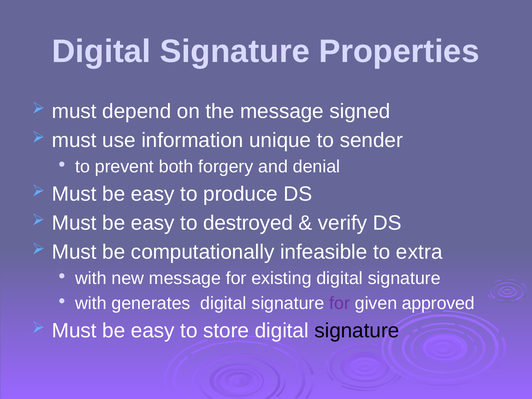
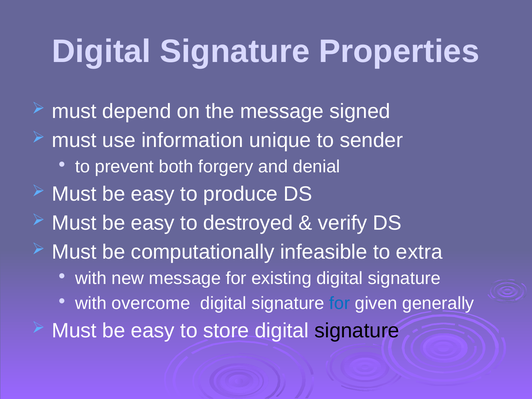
generates: generates -> overcome
for at (340, 303) colour: purple -> blue
approved: approved -> generally
